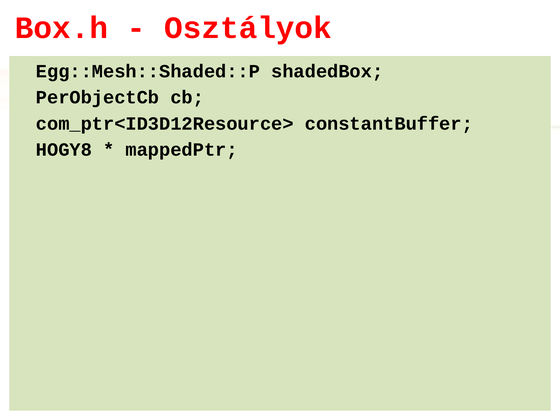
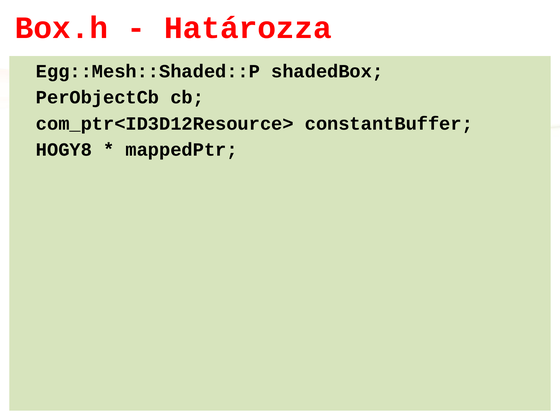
Osztályok: Osztályok -> Határozza
